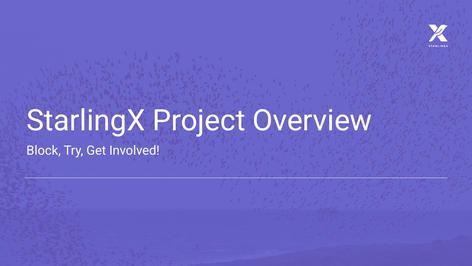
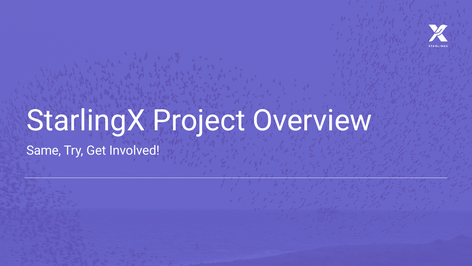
Block: Block -> Same
